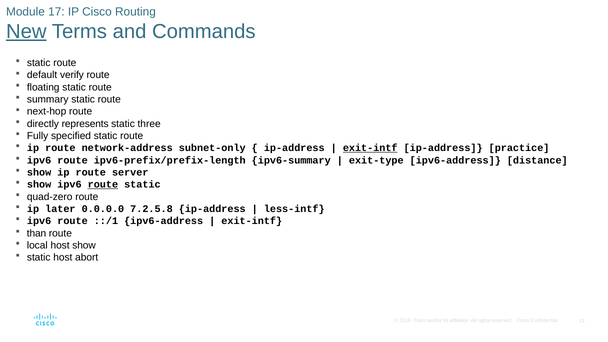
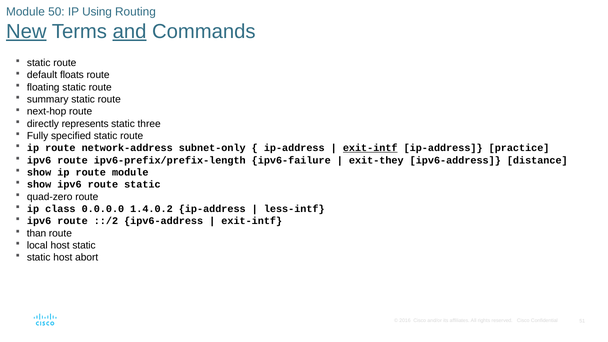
17: 17 -> 50
IP Cisco: Cisco -> Using
and underline: none -> present
verify: verify -> floats
ipv6-summary: ipv6-summary -> ipv6-failure
exit-type: exit-type -> exit-they
route server: server -> module
route at (103, 185) underline: present -> none
later: later -> class
7.2.5.8: 7.2.5.8 -> 1.4.0.2
::/1: ::/1 -> ::/2
host show: show -> static
